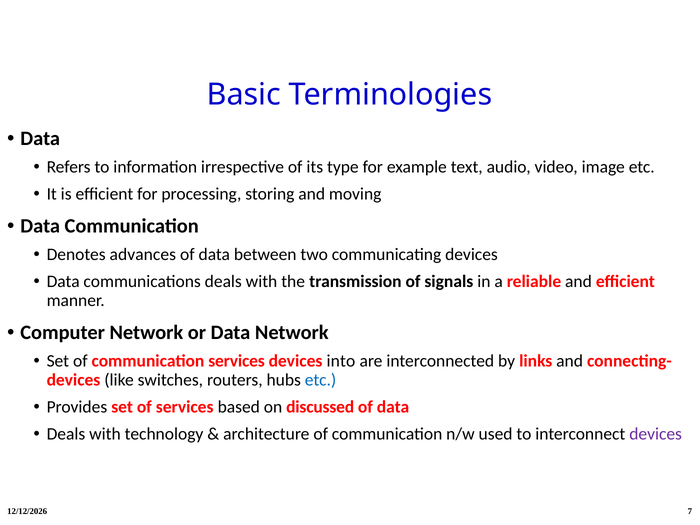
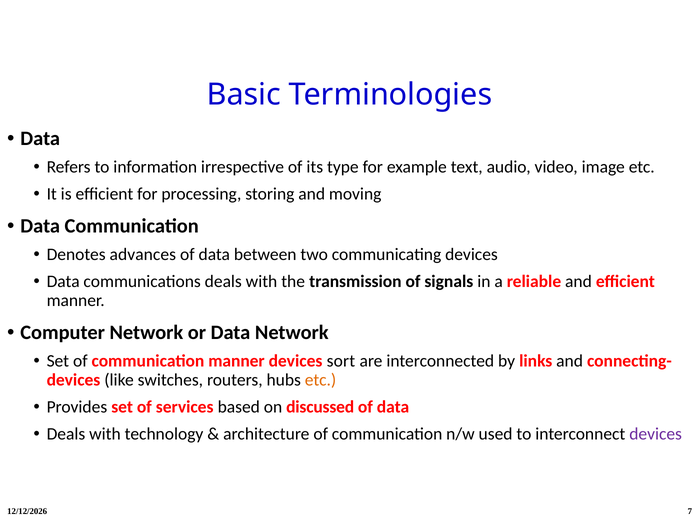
communication services: services -> manner
into: into -> sort
etc at (321, 380) colour: blue -> orange
